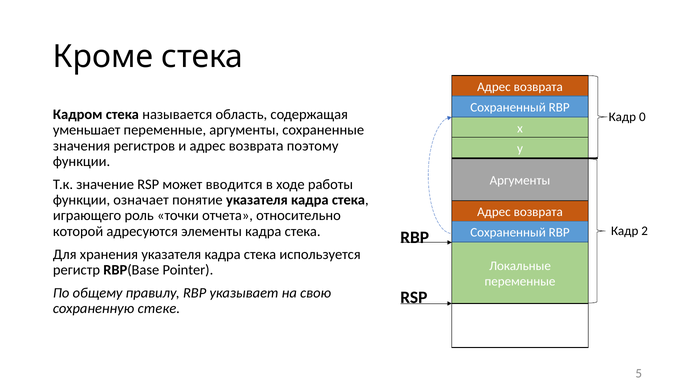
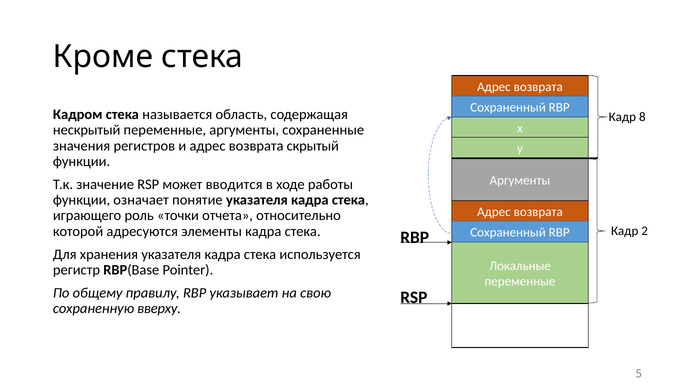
0: 0 -> 8
уменьшает: уменьшает -> нескрытый
поэтому: поэтому -> скрытый
стеке: стеке -> вверху
